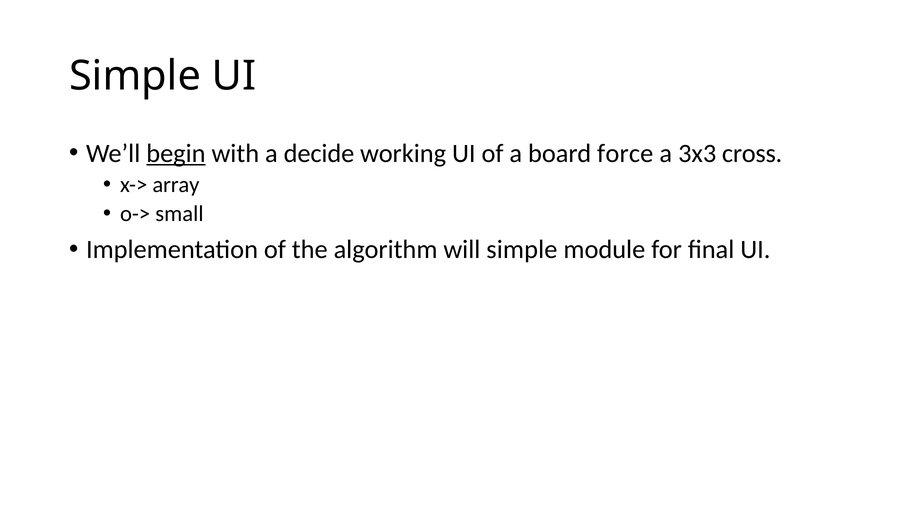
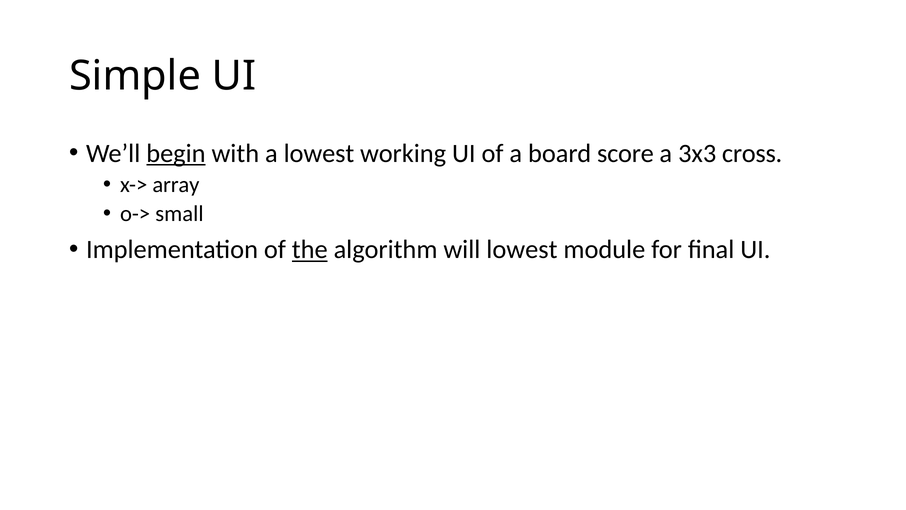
a decide: decide -> lowest
force: force -> score
the underline: none -> present
will simple: simple -> lowest
